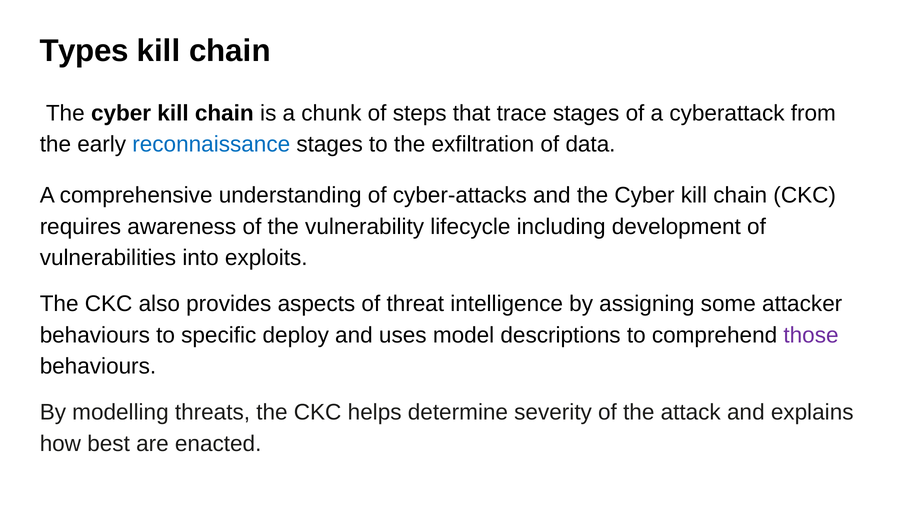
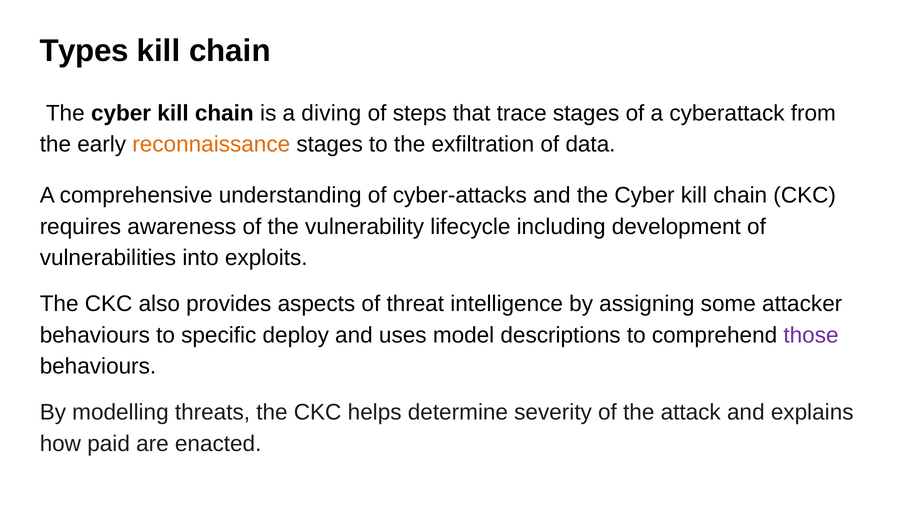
chunk: chunk -> diving
reconnaissance colour: blue -> orange
best: best -> paid
